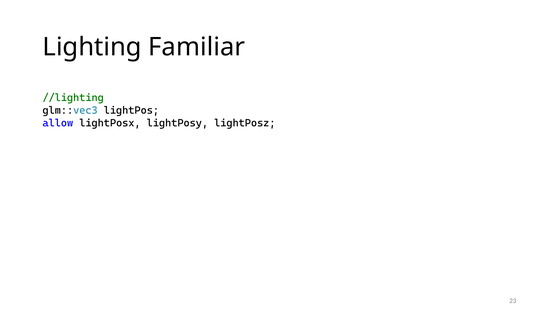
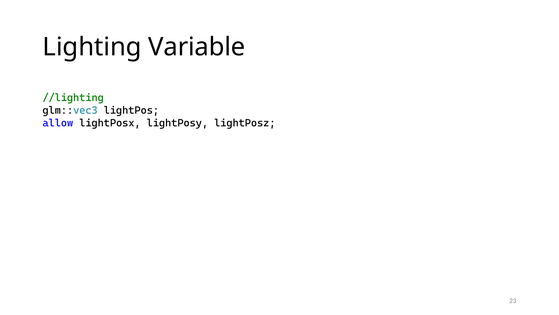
Familiar: Familiar -> Variable
